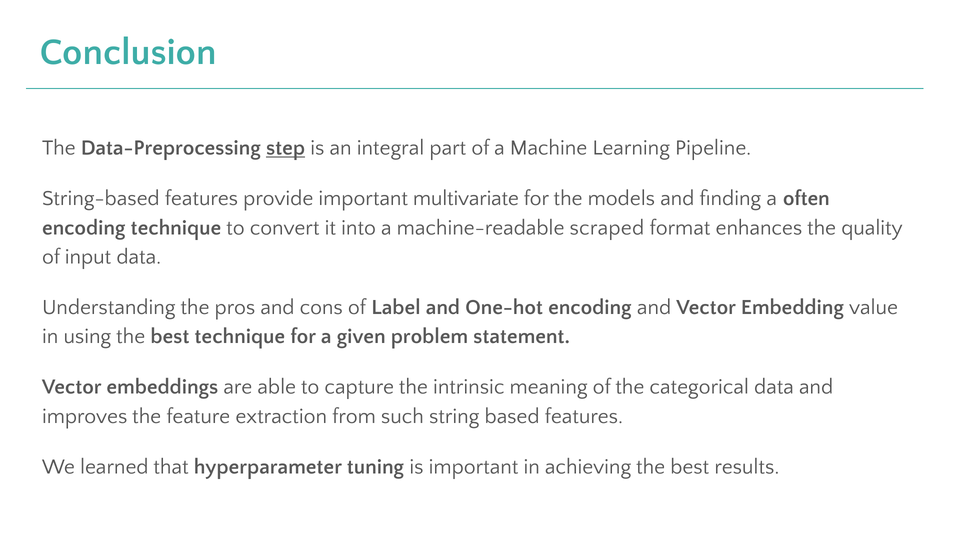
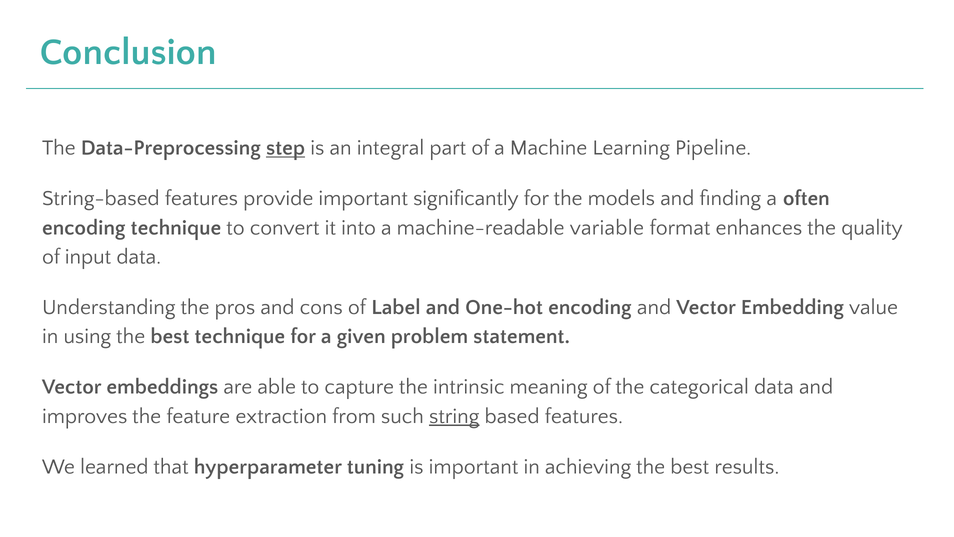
multivariate: multivariate -> significantly
scraped: scraped -> variable
string underline: none -> present
